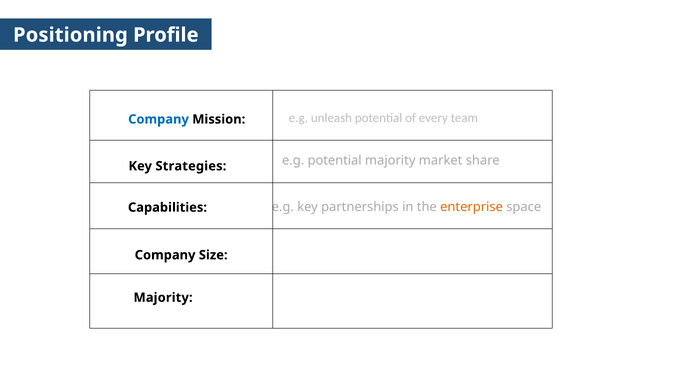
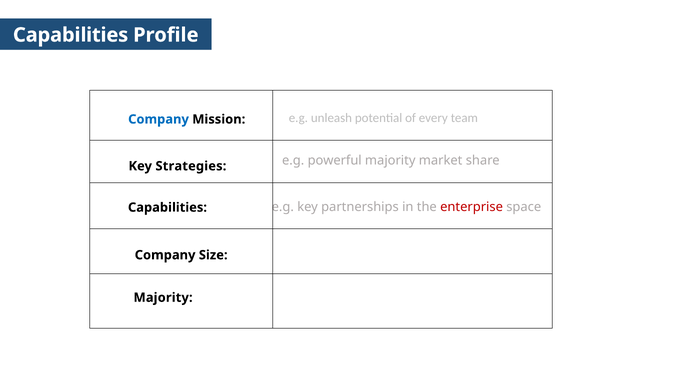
Positioning at (70, 35): Positioning -> Capabilities
e.g potential: potential -> powerful
enterprise colour: orange -> red
